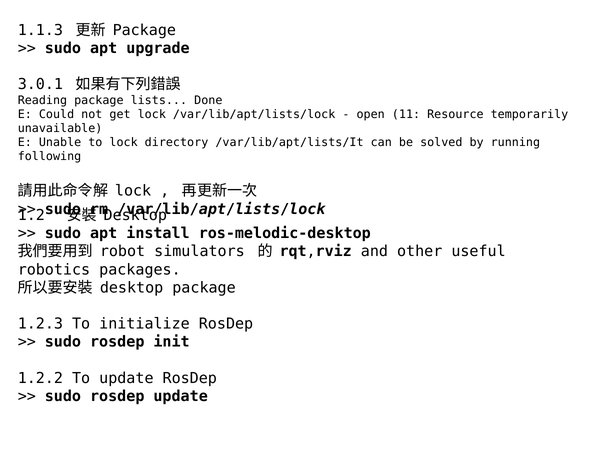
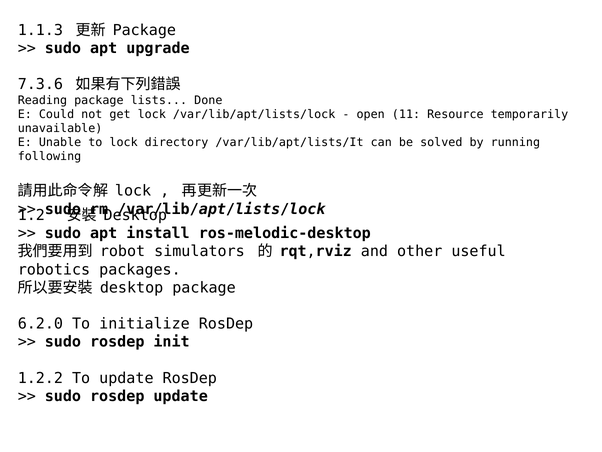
3.0.1: 3.0.1 -> 7.3.6
1.2.3: 1.2.3 -> 6.2.0
